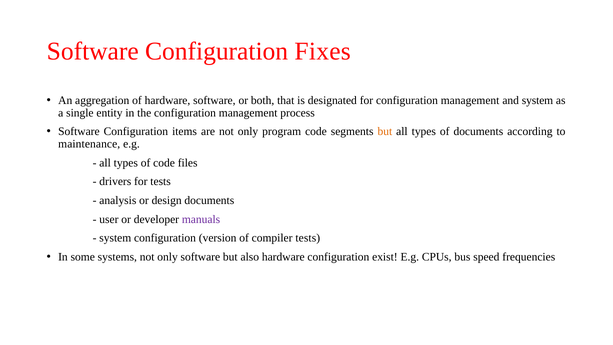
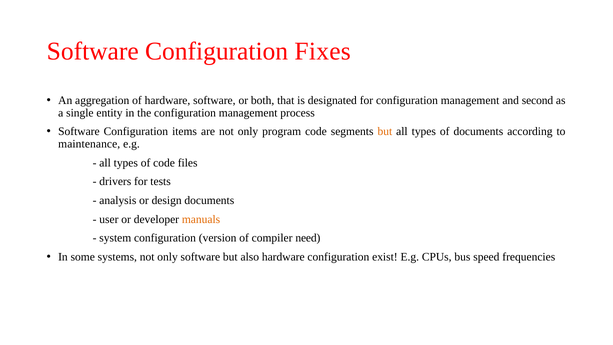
and system: system -> second
manuals colour: purple -> orange
compiler tests: tests -> need
